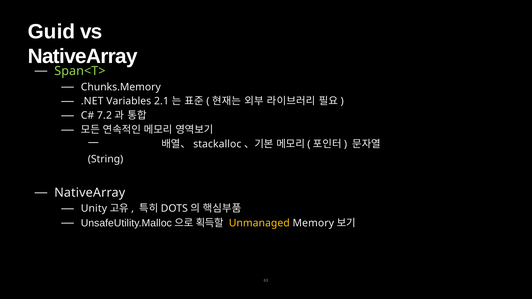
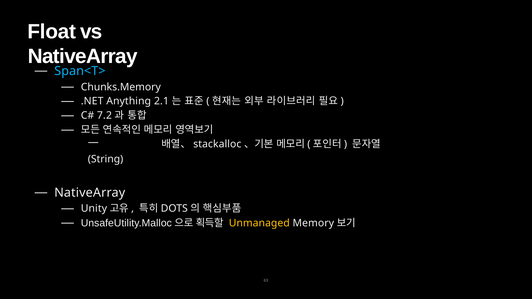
Guid: Guid -> Float
Span<T> colour: light green -> light blue
Variables: Variables -> Anything
